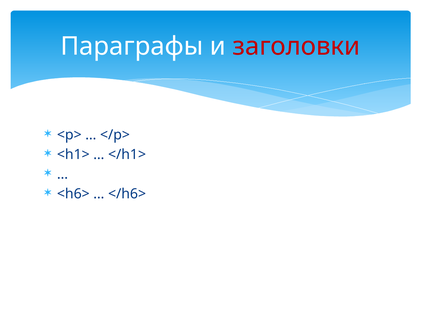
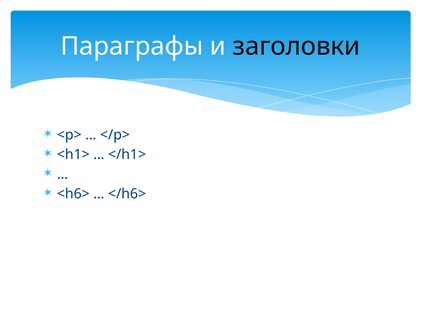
заголовки colour: red -> black
